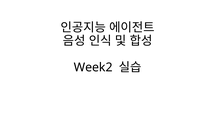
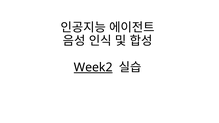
Week2 underline: none -> present
